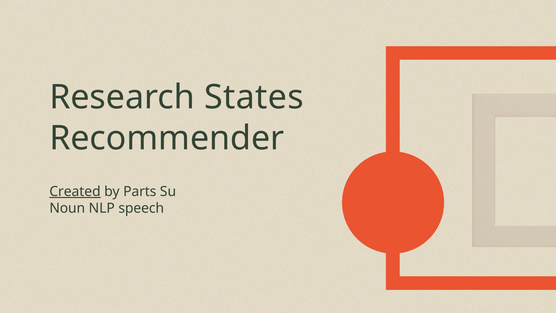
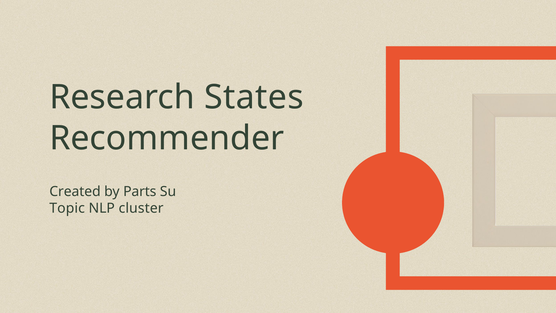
Created underline: present -> none
Noun: Noun -> Topic
speech: speech -> cluster
